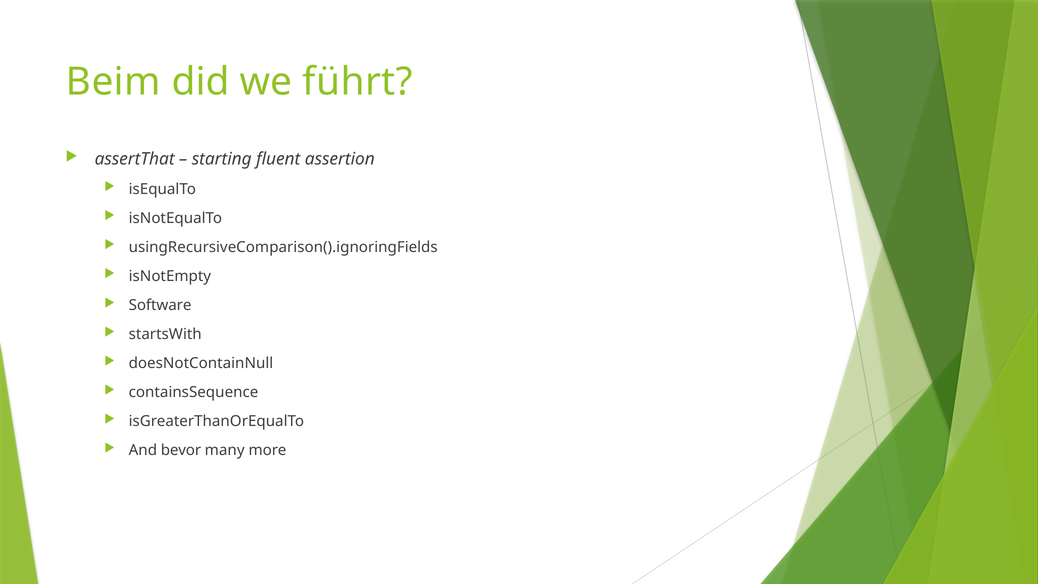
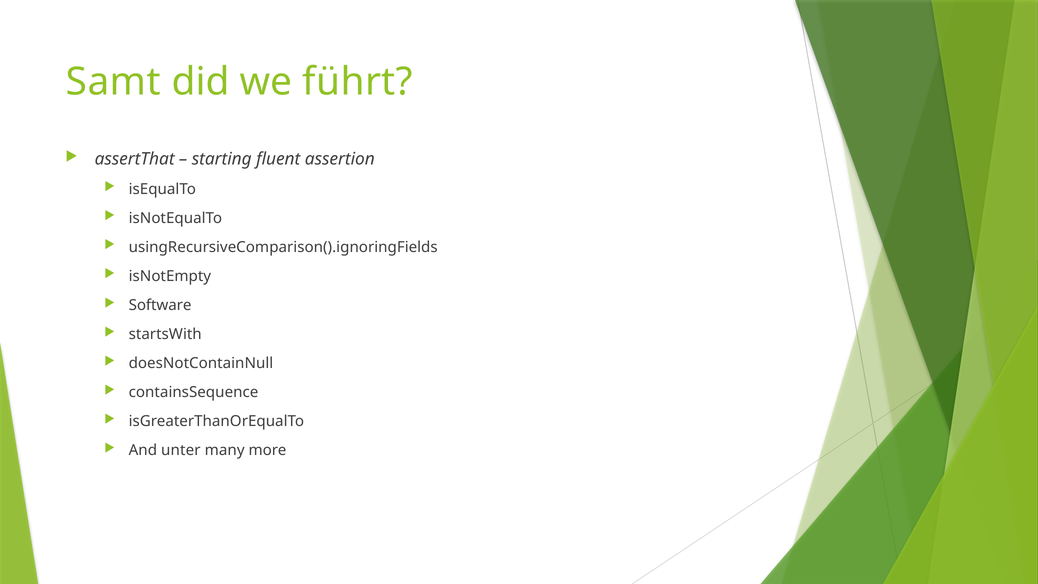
Beim: Beim -> Samt
bevor: bevor -> unter
